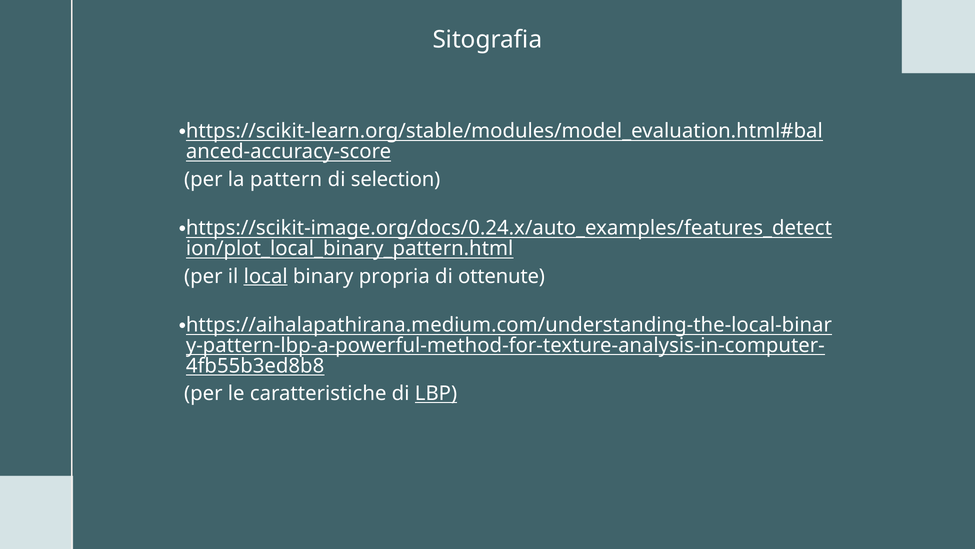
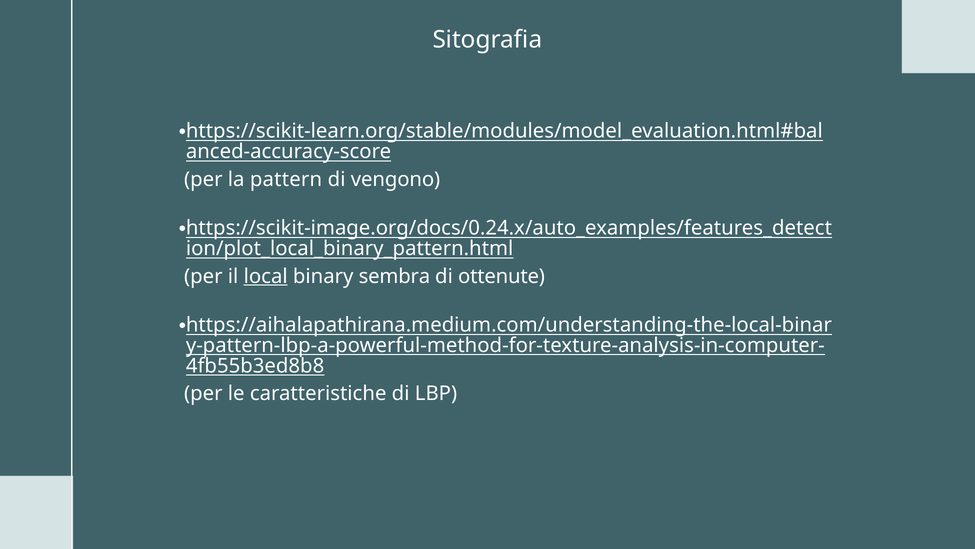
selection: selection -> vengono
propria: propria -> sembra
LBP underline: present -> none
